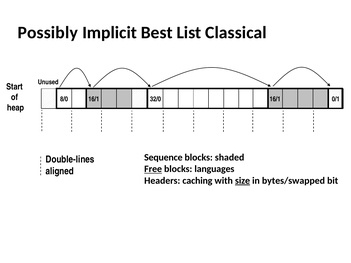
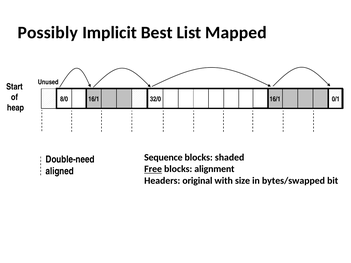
Classical: Classical -> Mapped
Double-lines: Double-lines -> Double-need
languages: languages -> alignment
caching: caching -> original
size underline: present -> none
